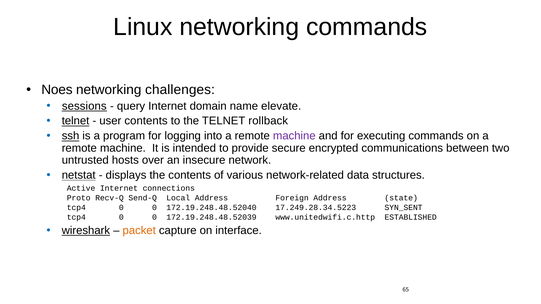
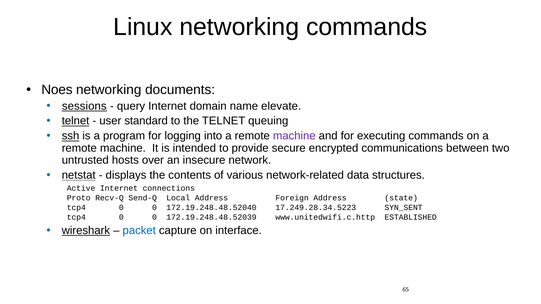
challenges: challenges -> documents
user contents: contents -> standard
rollback: rollback -> queuing
packet colour: orange -> blue
